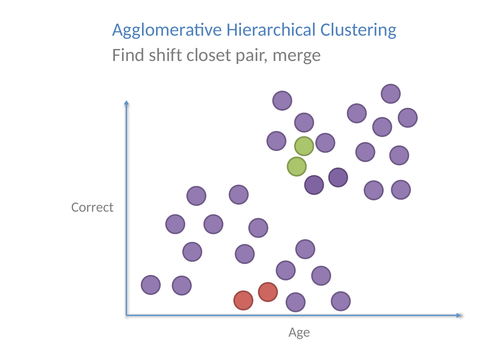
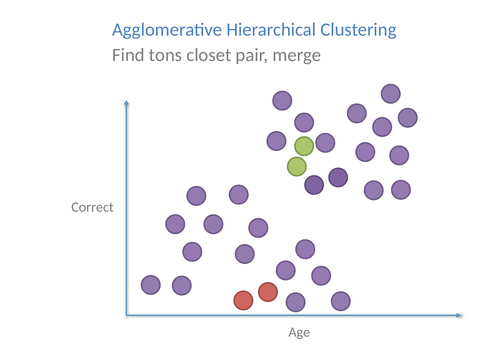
shift: shift -> tons
